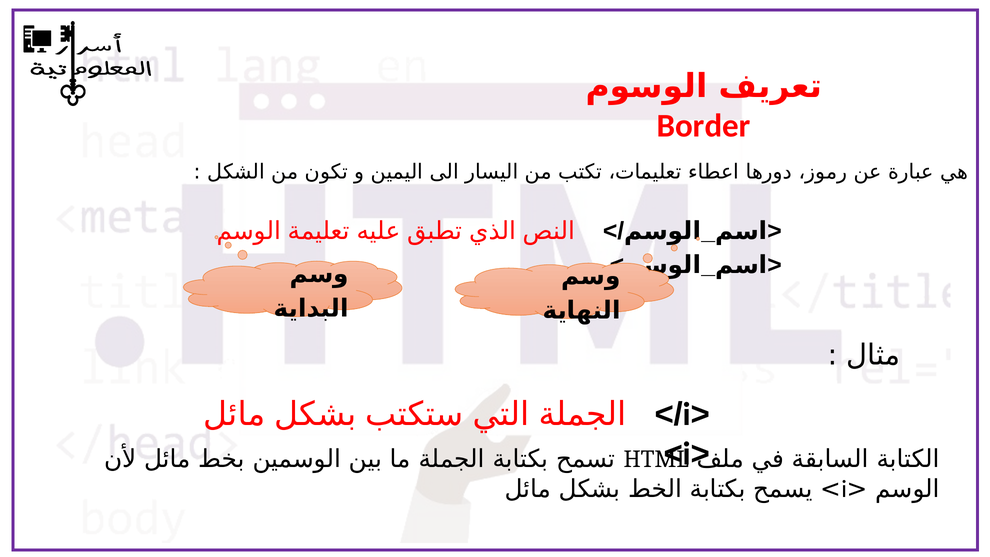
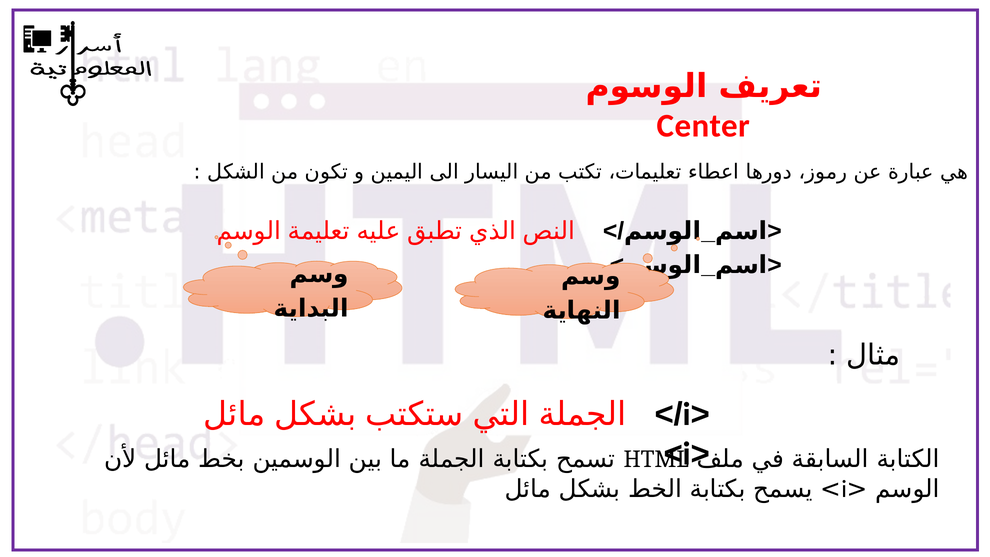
Border: Border -> Center
